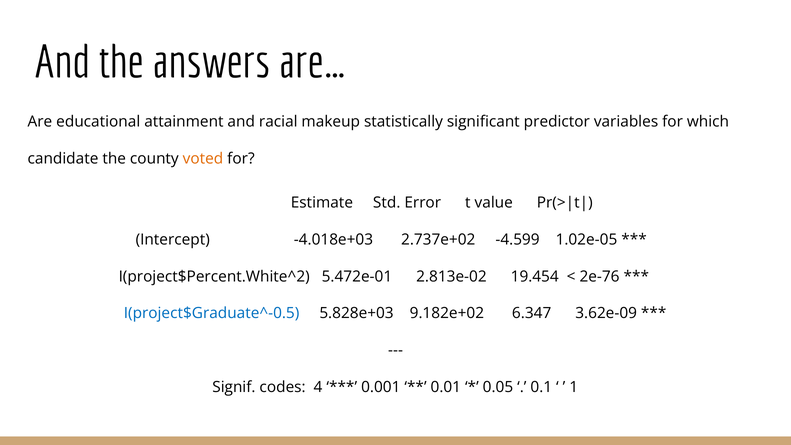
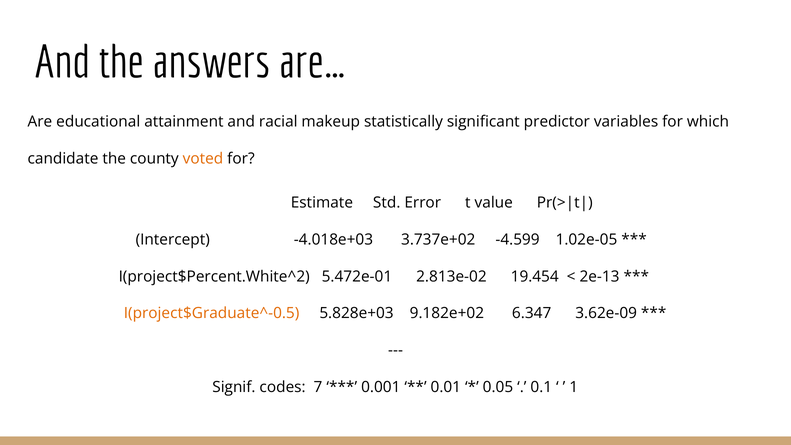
2.737e+02: 2.737e+02 -> 3.737e+02
2e-76: 2e-76 -> 2e-13
I(project$Graduate^-0.5 colour: blue -> orange
4: 4 -> 7
